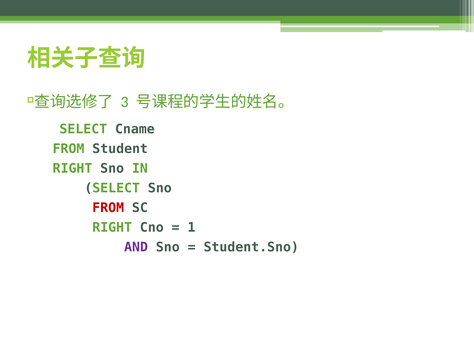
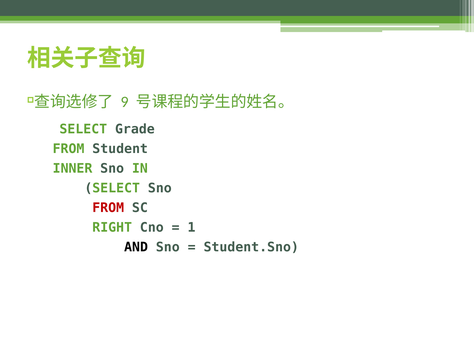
3: 3 -> 9
Cname: Cname -> Grade
RIGHT at (73, 169): RIGHT -> INNER
AND colour: purple -> black
